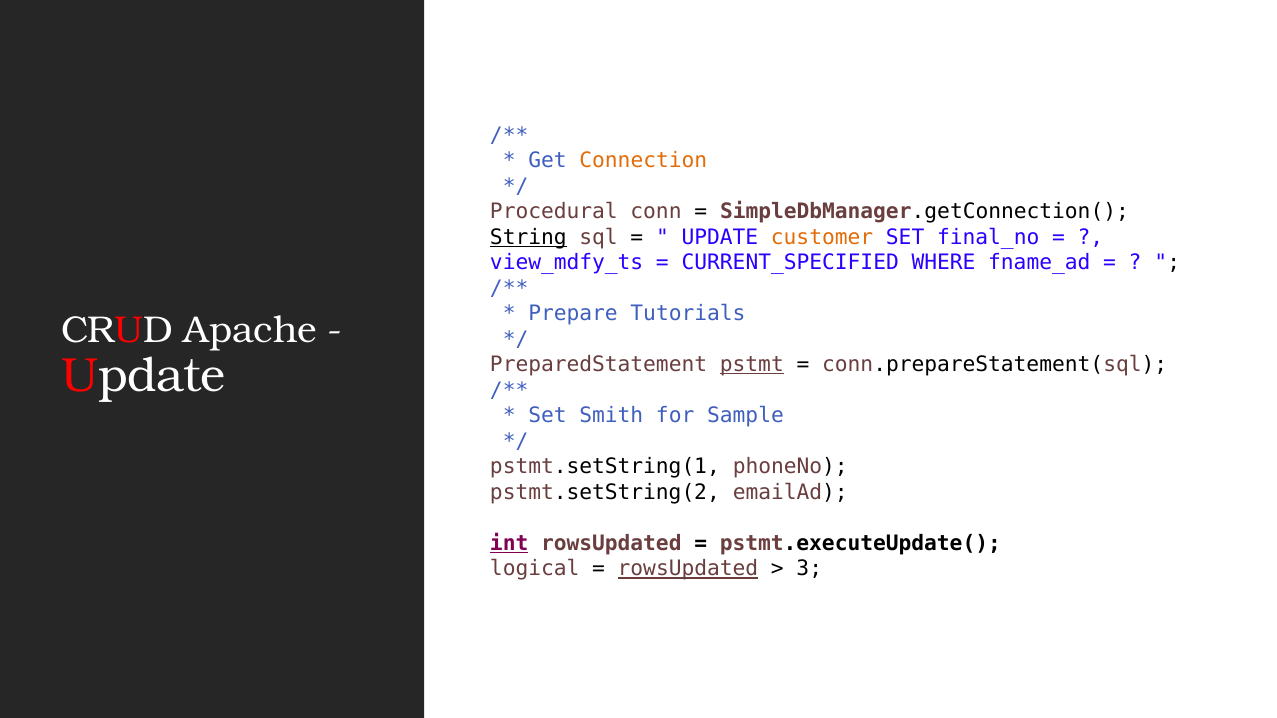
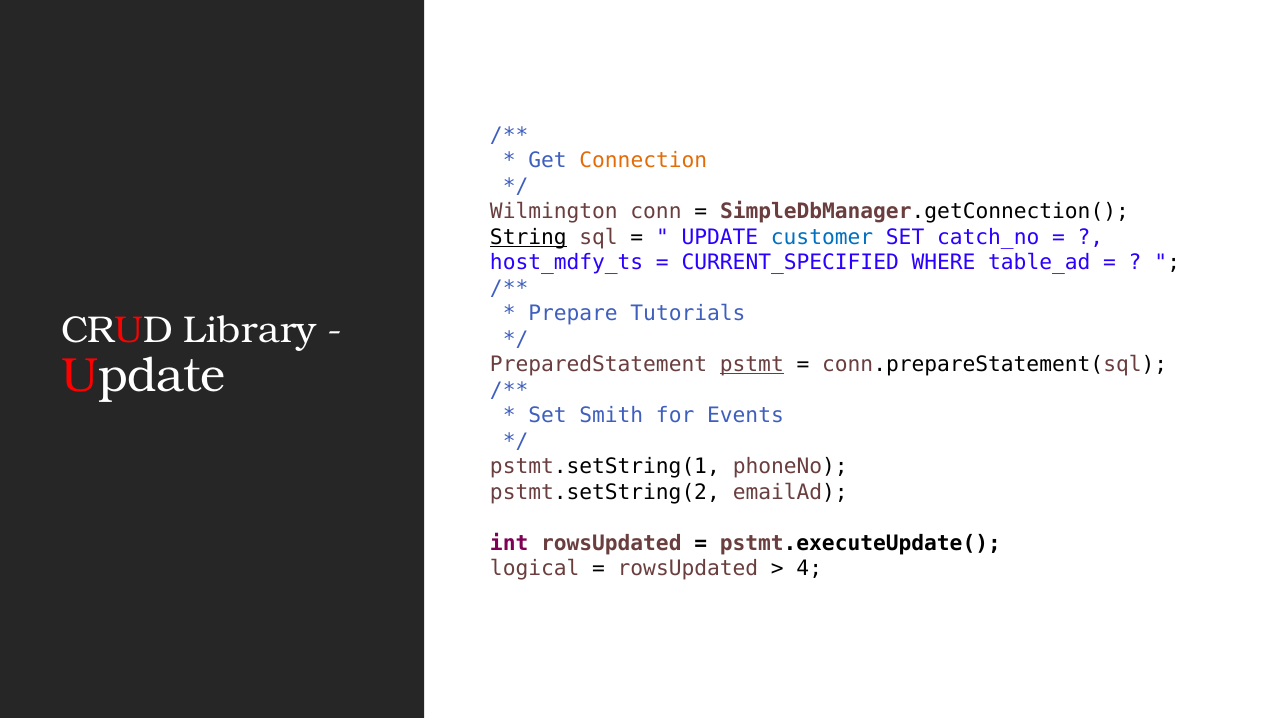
Procedural: Procedural -> Wilmington
customer colour: orange -> blue
final_no: final_no -> catch_no
view_mdfy_ts: view_mdfy_ts -> host_mdfy_ts
fname_ad: fname_ad -> table_ad
Apache: Apache -> Library
Sample: Sample -> Events
int underline: present -> none
rowsUpdated at (688, 569) underline: present -> none
3: 3 -> 4
